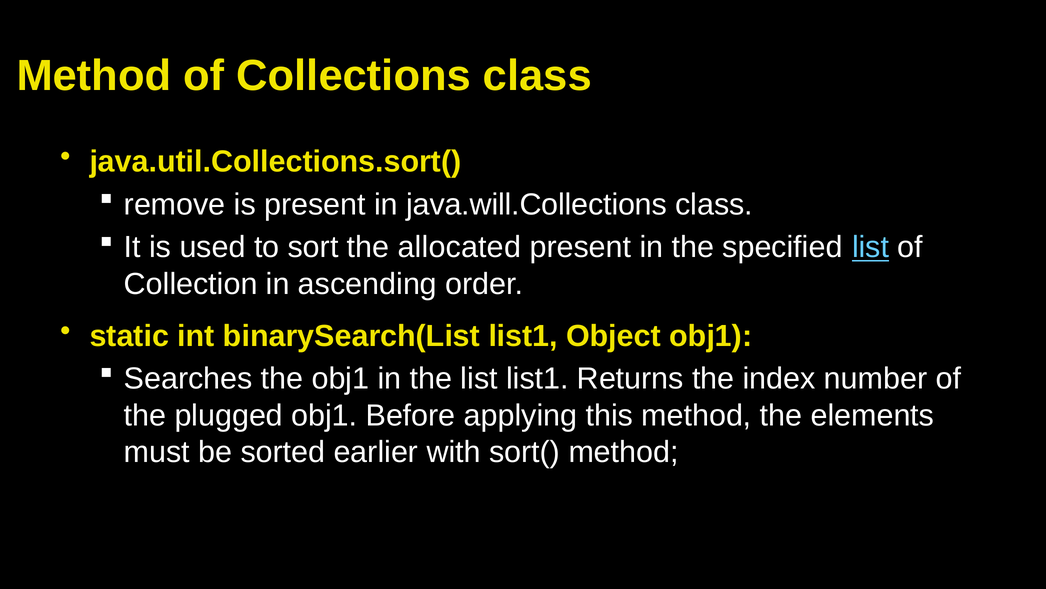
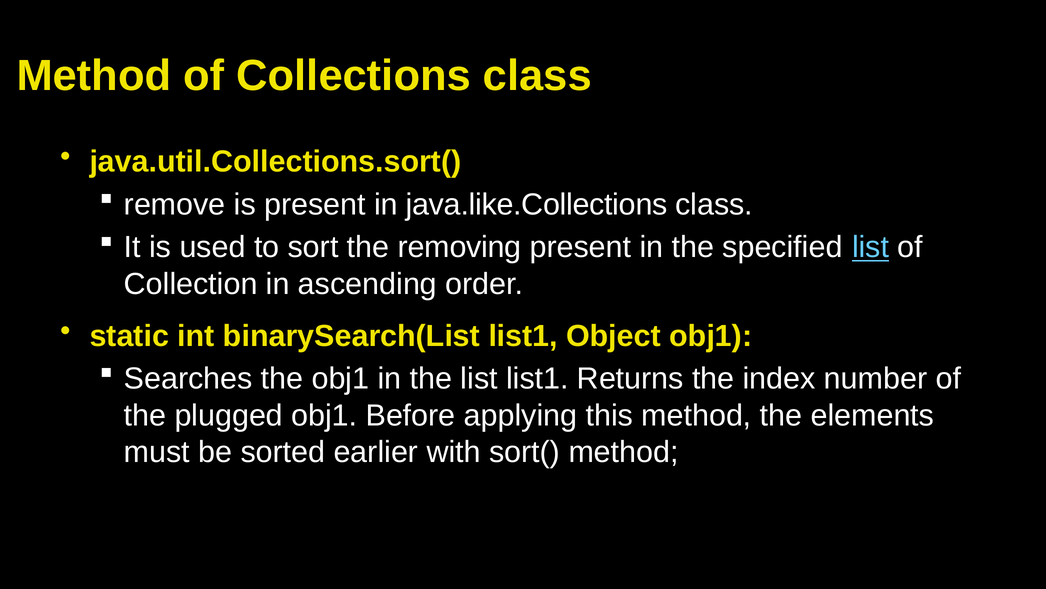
java.will.Collections: java.will.Collections -> java.like.Collections
allocated: allocated -> removing
